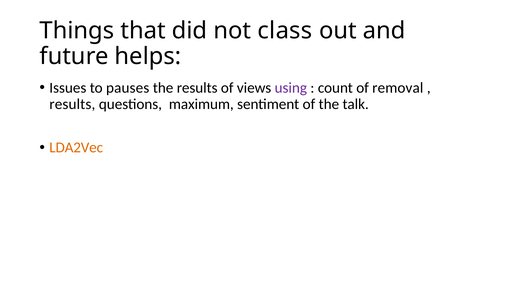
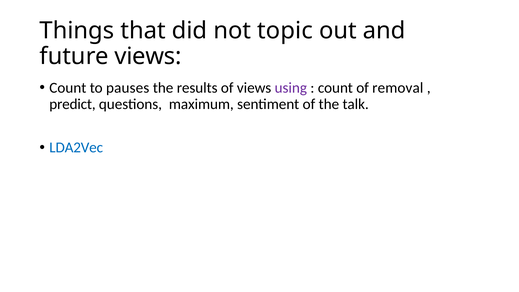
class: class -> topic
future helps: helps -> views
Issues at (68, 88): Issues -> Count
results at (72, 104): results -> predict
LDA2Vec colour: orange -> blue
